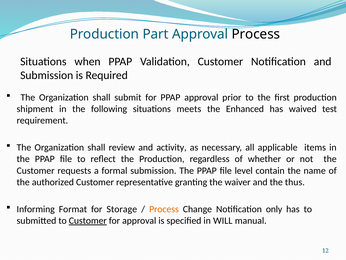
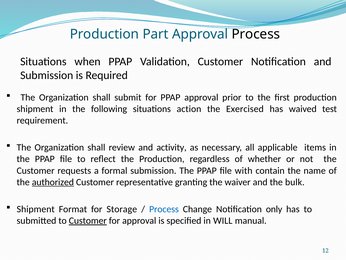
meets: meets -> action
Enhanced: Enhanced -> Exercised
level: level -> with
authorized underline: none -> present
thus: thus -> bulk
Informing at (36, 209): Informing -> Shipment
Process at (164, 209) colour: orange -> blue
